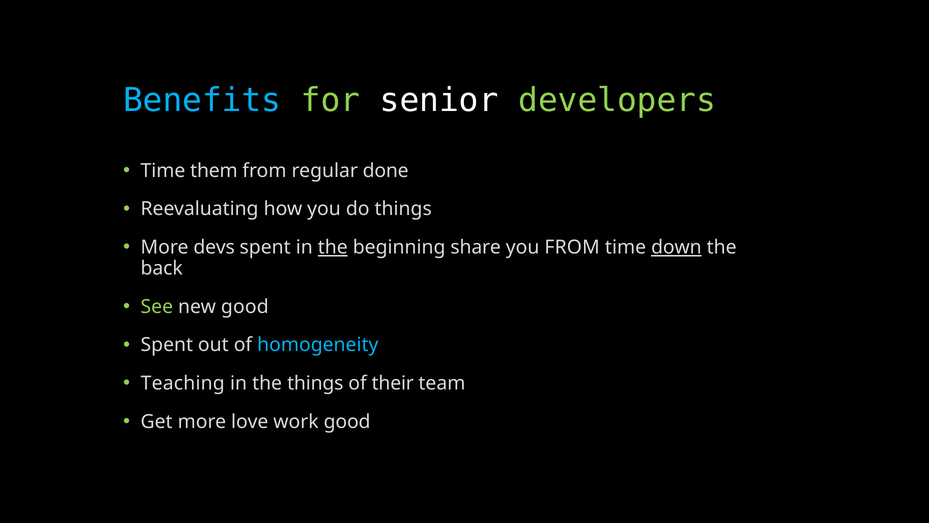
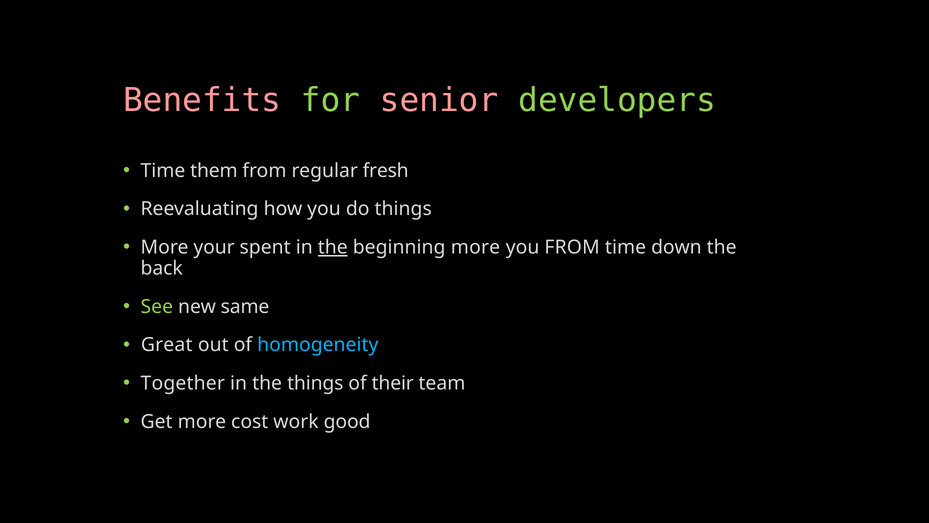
Benefits colour: light blue -> pink
senior colour: white -> pink
done: done -> fresh
devs: devs -> your
beginning share: share -> more
down underline: present -> none
new good: good -> same
Spent at (167, 345): Spent -> Great
Teaching: Teaching -> Together
love: love -> cost
